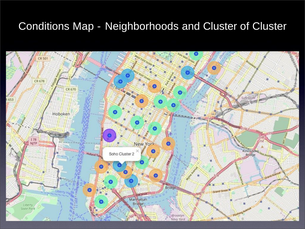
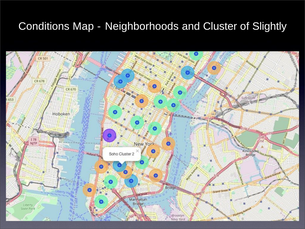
of Cluster: Cluster -> Slightly
